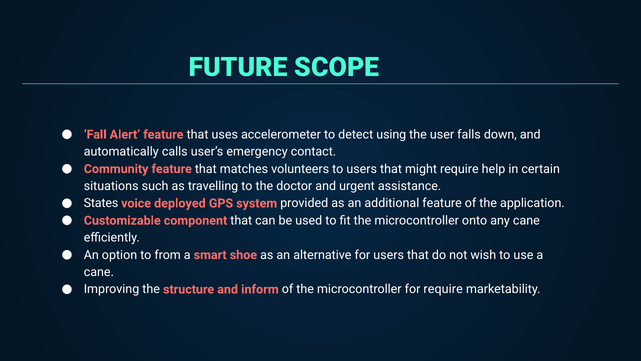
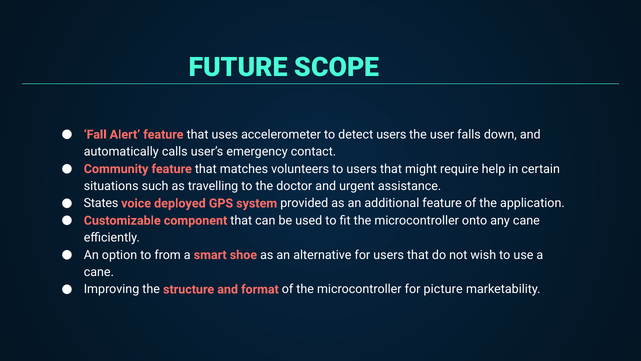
detect using: using -> users
inform: inform -> format
for require: require -> picture
